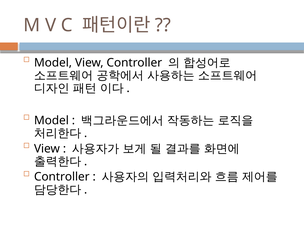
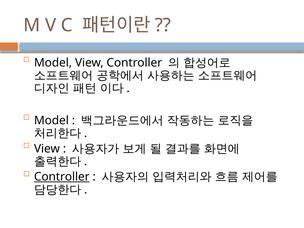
Controller at (62, 177) underline: none -> present
